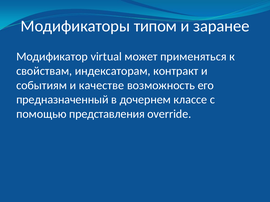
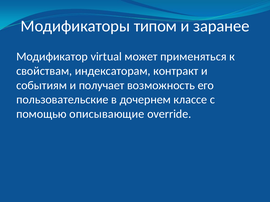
качестве: качестве -> получает
предназначенный: предназначенный -> пользовательские
представления: представления -> описывающие
